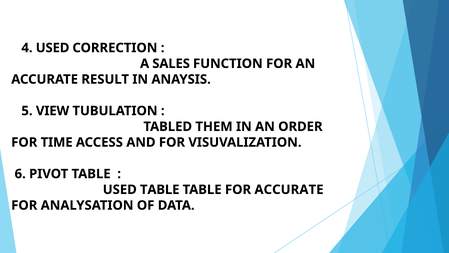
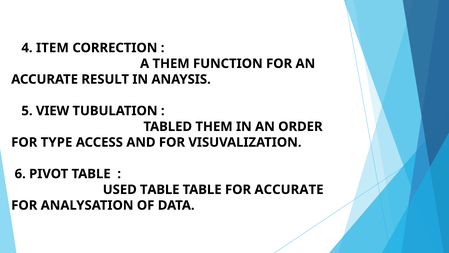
4 USED: USED -> ITEM
A SALES: SALES -> THEM
TIME: TIME -> TYPE
